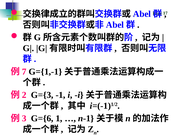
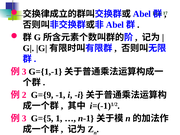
7 at (24, 72): 7 -> 3
G={3: G={3 -> G={9
G={6: G={6 -> G={5
